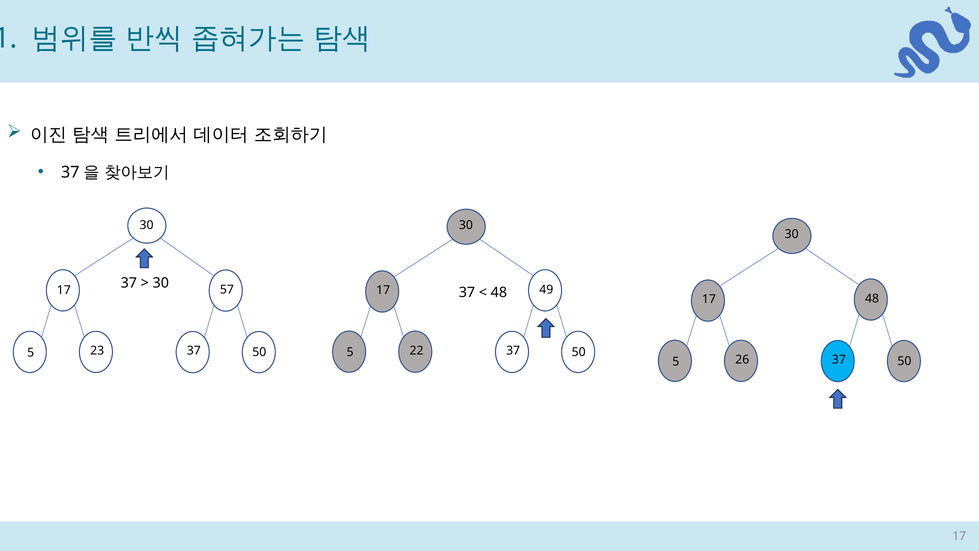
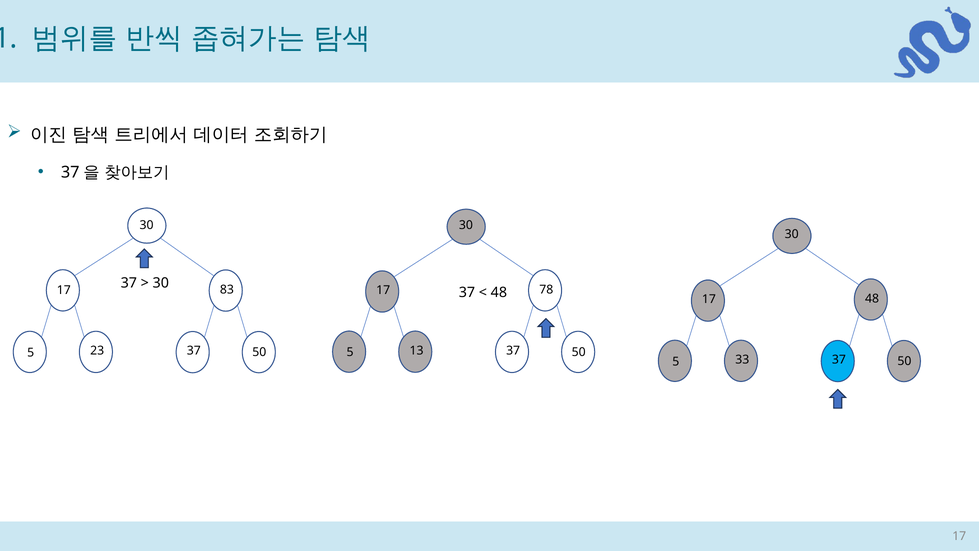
49: 49 -> 78
57: 57 -> 83
22: 22 -> 13
26: 26 -> 33
